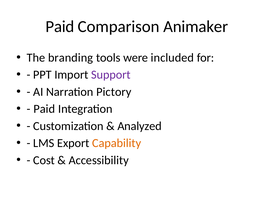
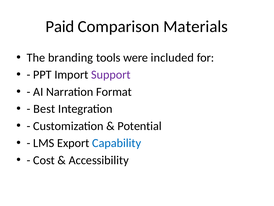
Animaker: Animaker -> Materials
Pictory: Pictory -> Format
Paid at (44, 109): Paid -> Best
Analyzed: Analyzed -> Potential
Capability colour: orange -> blue
